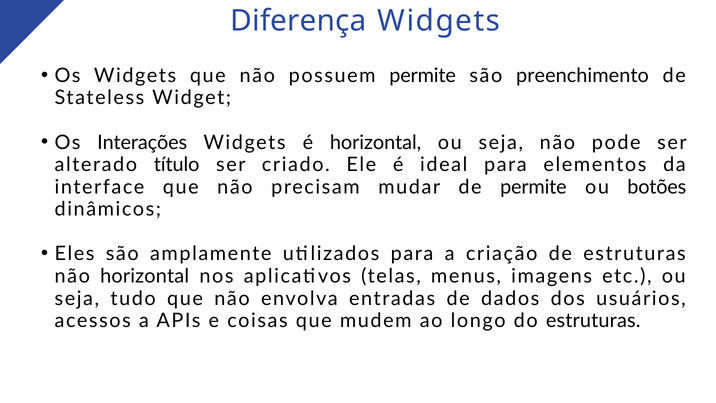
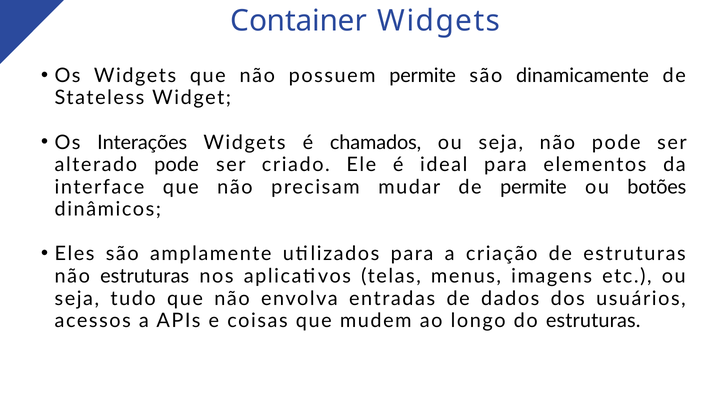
Diferença: Diferença -> Container
preenchimento: preenchimento -> dinamicamente
é horizontal: horizontal -> chamados
alterado título: título -> pode
não horizontal: horizontal -> estruturas
